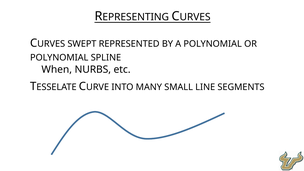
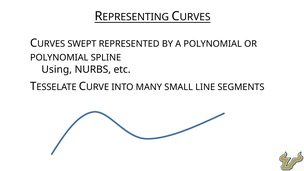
When: When -> Using
